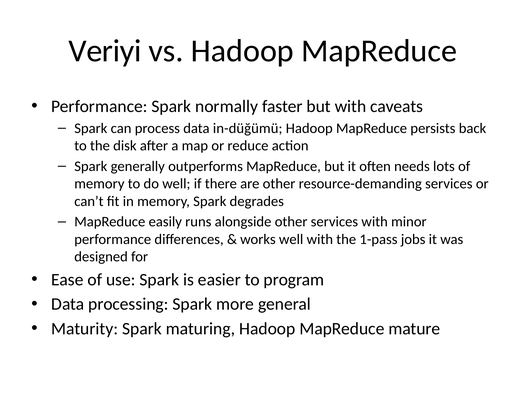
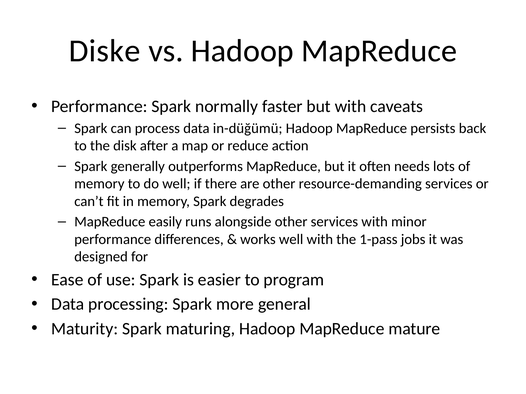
Veriyi: Veriyi -> Diske
